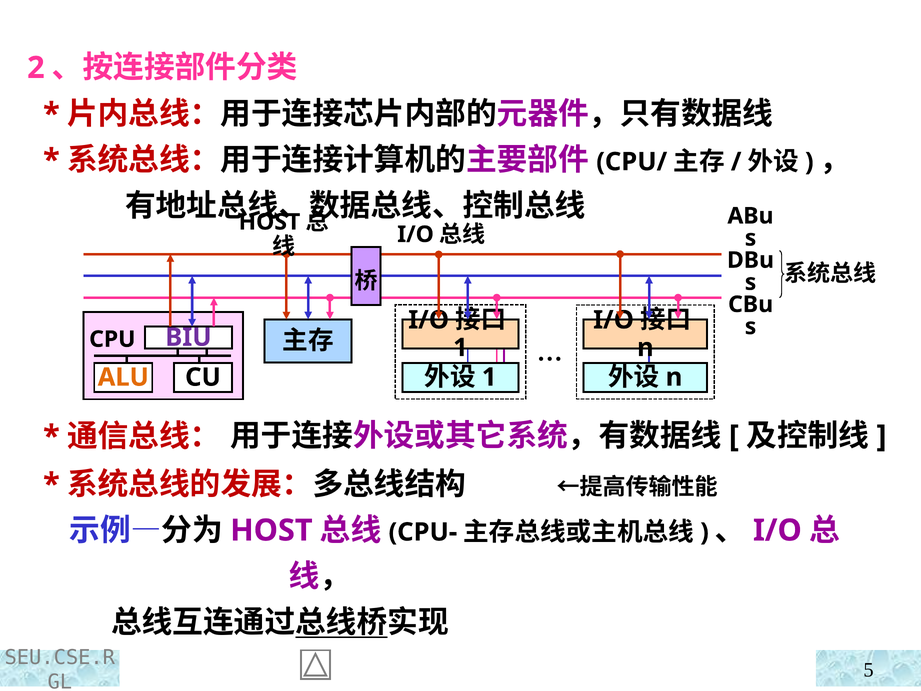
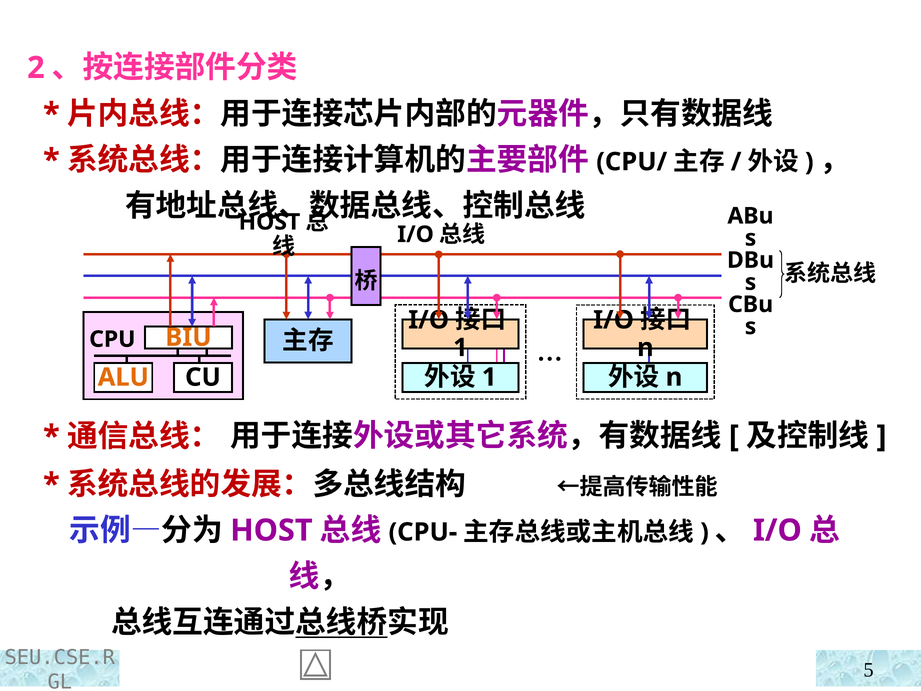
BIU colour: purple -> orange
